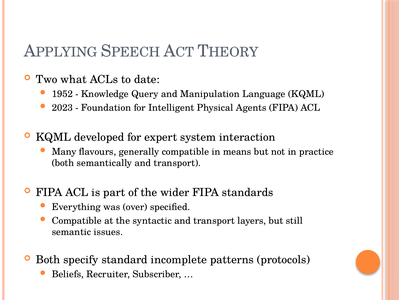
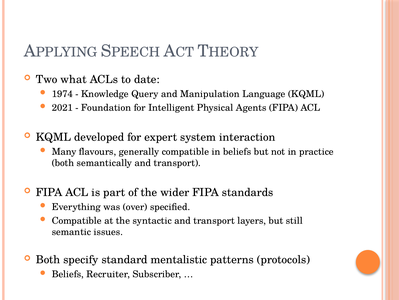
1952: 1952 -> 1974
2023: 2023 -> 2021
in means: means -> beliefs
incomplete: incomplete -> mentalistic
